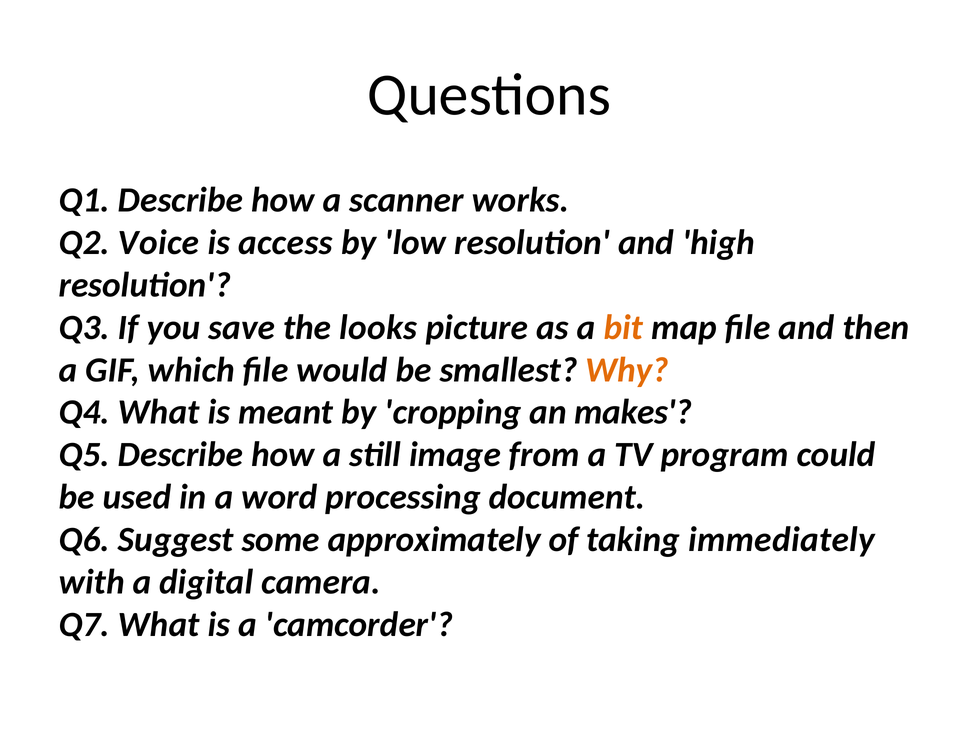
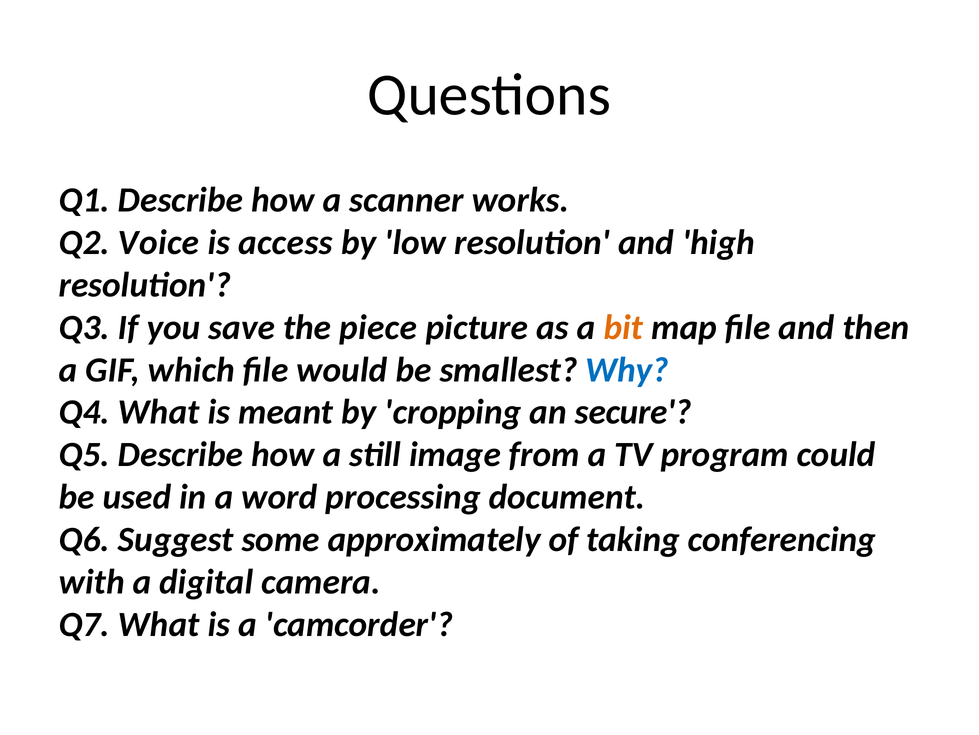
looks: looks -> piece
Why colour: orange -> blue
makes: makes -> secure
immediately: immediately -> conferencing
